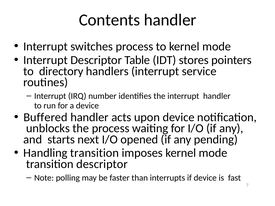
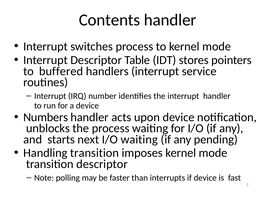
directory: directory -> buffered
Buffered: Buffered -> Numbers
I/O opened: opened -> waiting
